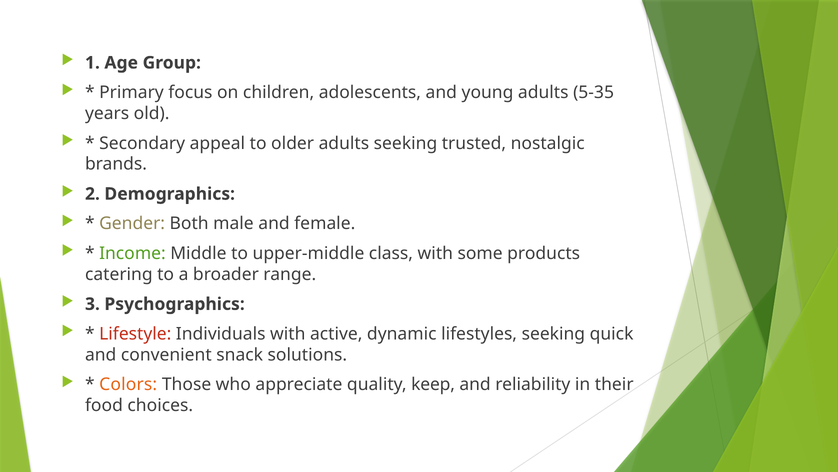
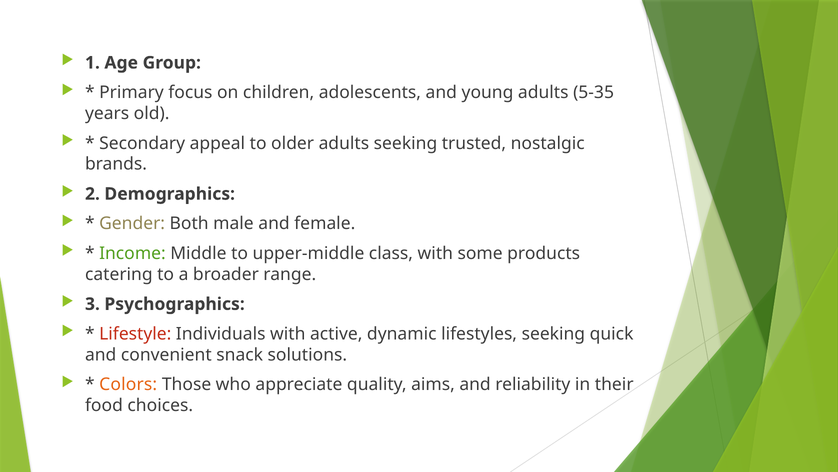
keep: keep -> aims
